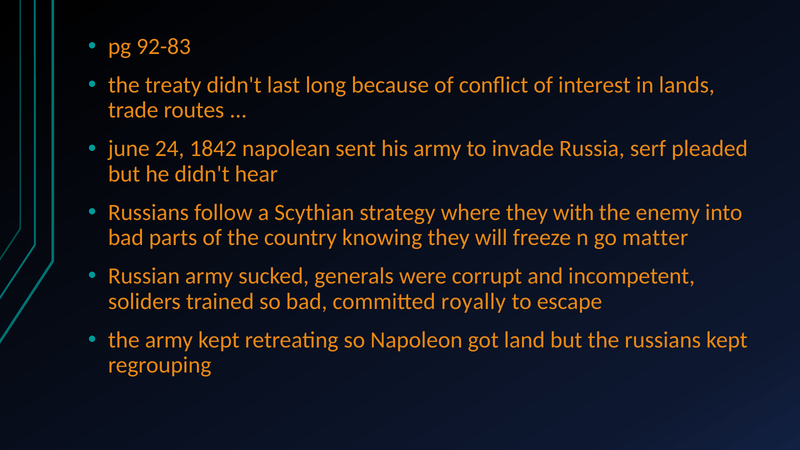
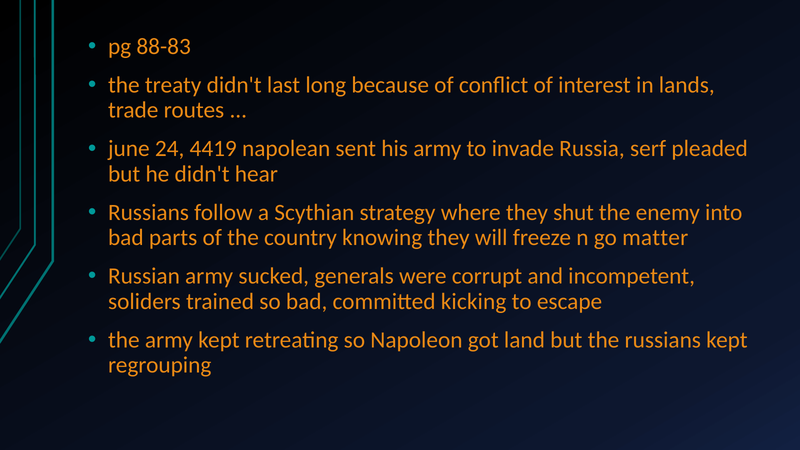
92-83: 92-83 -> 88-83
1842: 1842 -> 4419
with: with -> shut
royally: royally -> kicking
